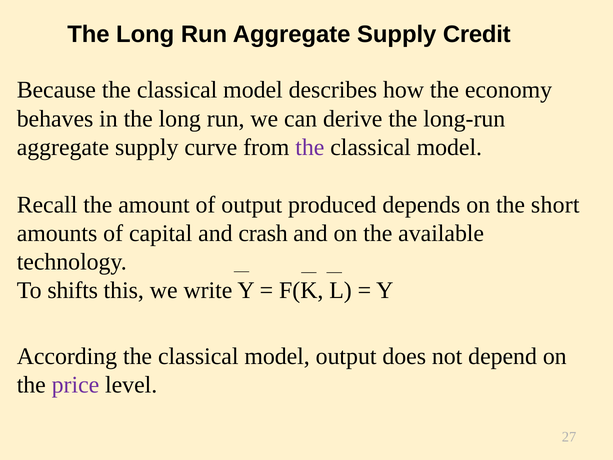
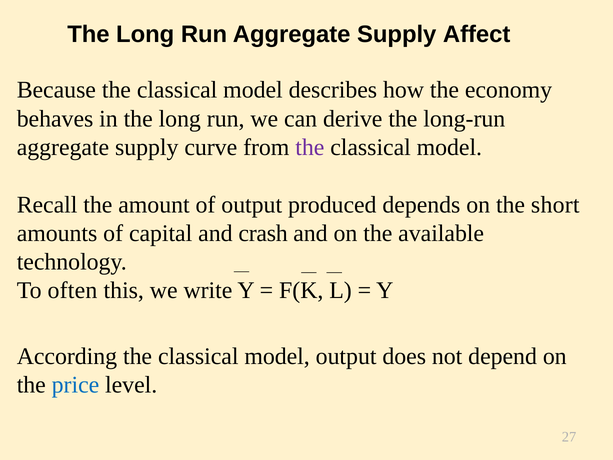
Credit: Credit -> Affect
shifts: shifts -> often
price colour: purple -> blue
